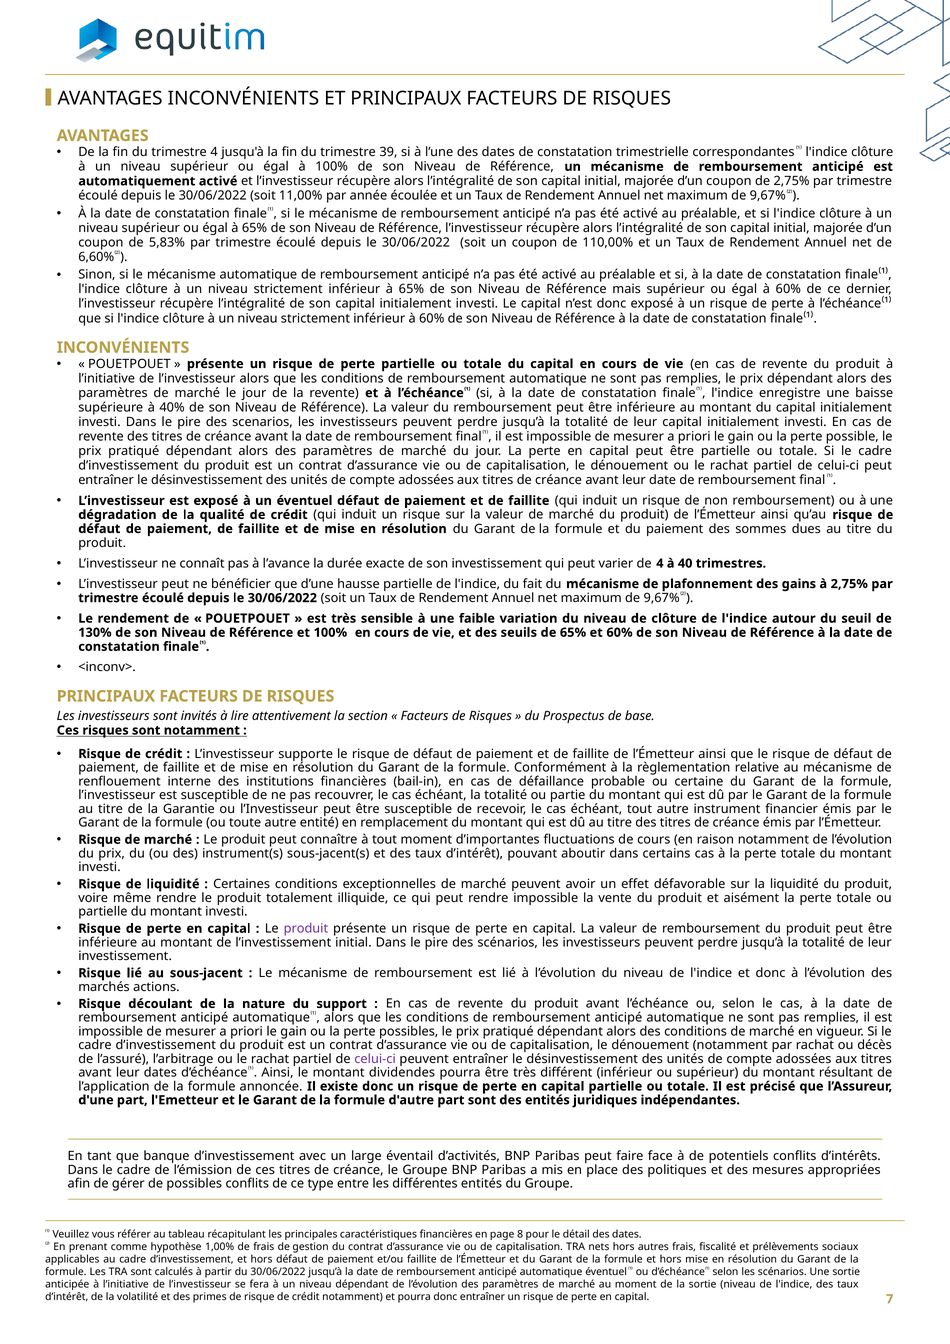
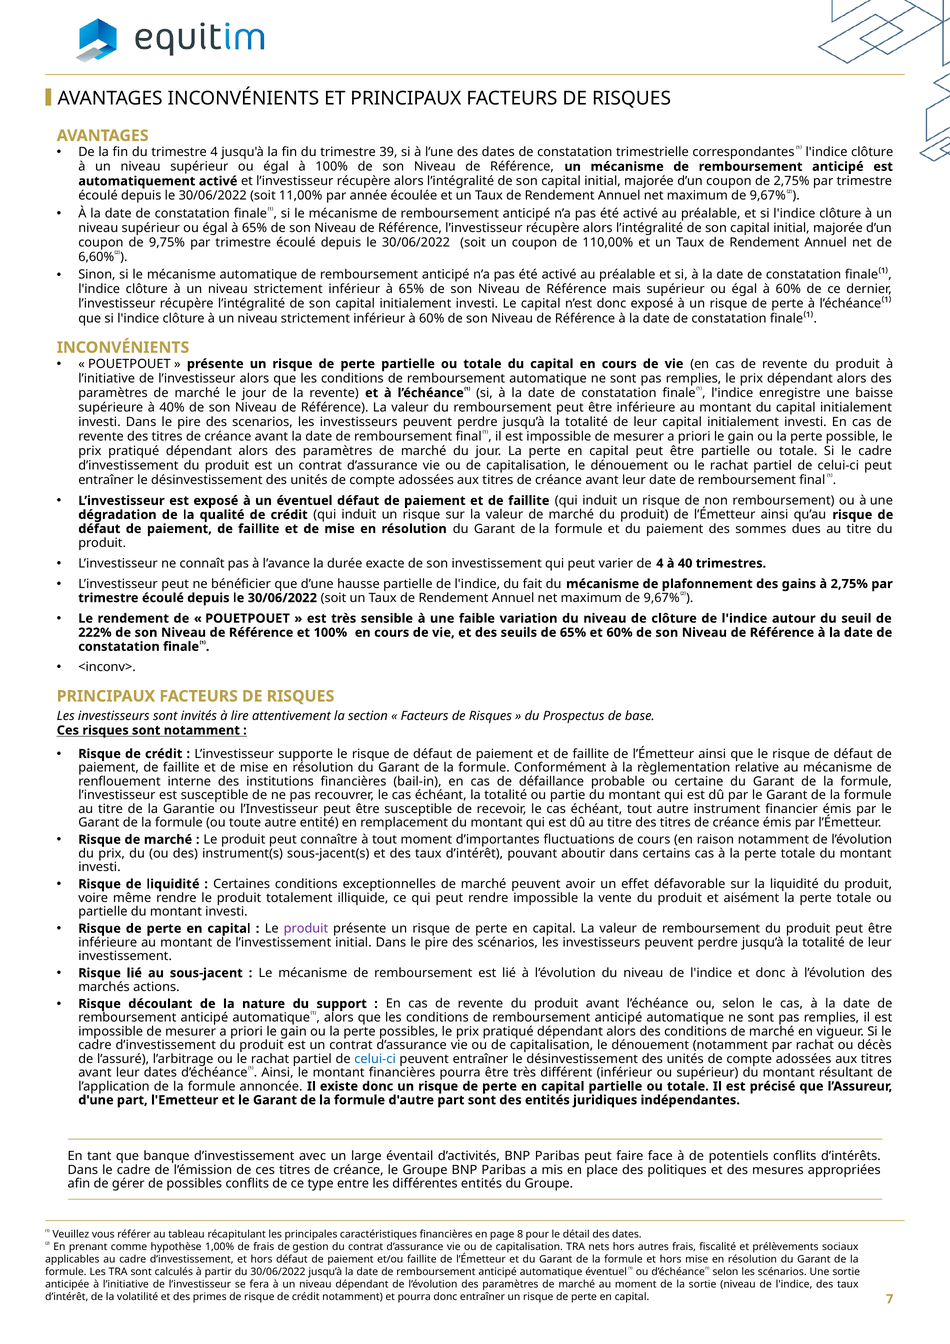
5,83%: 5,83% -> 9,75%
130%: 130% -> 222%
celui-ci at (375, 1058) colour: purple -> blue
montant dividendes: dividendes -> financières
